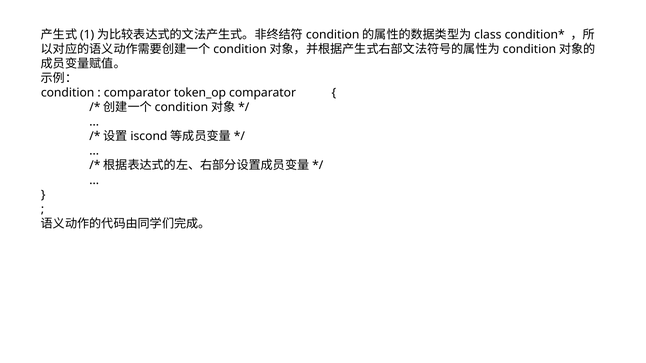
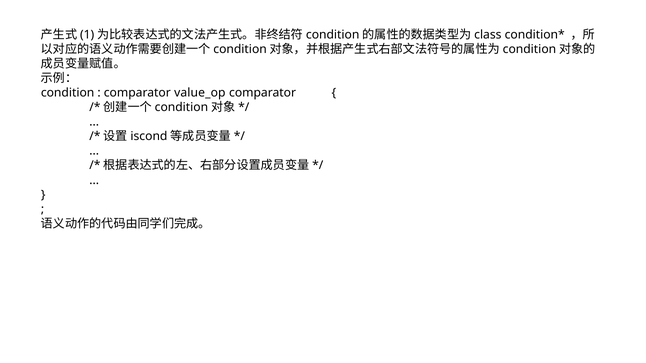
token_op: token_op -> value_op
